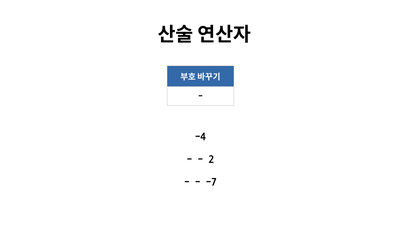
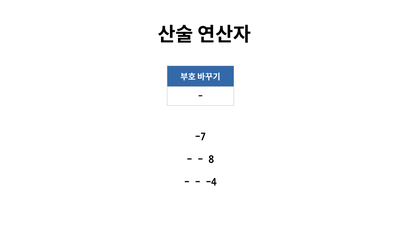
-4: -4 -> -7
2: 2 -> 8
-7: -7 -> -4
